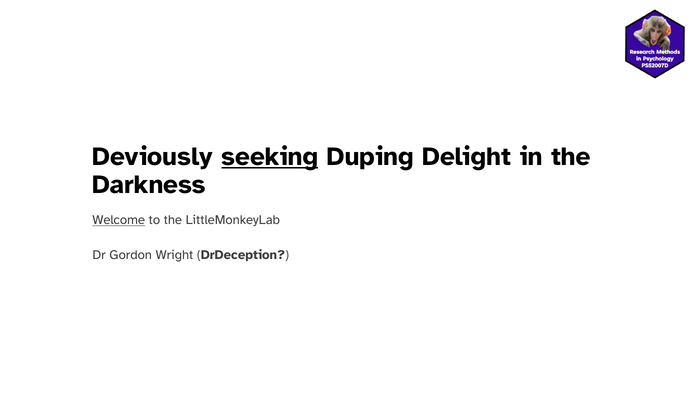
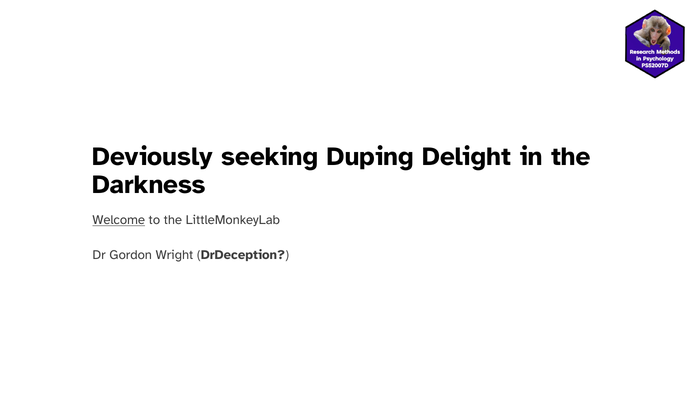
seeking underline: present -> none
